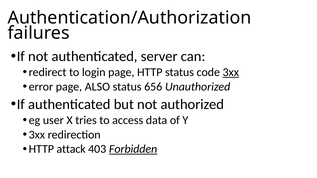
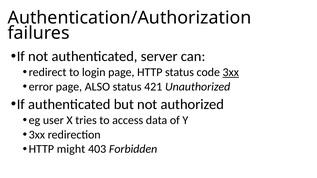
656: 656 -> 421
attack: attack -> might
Forbidden underline: present -> none
